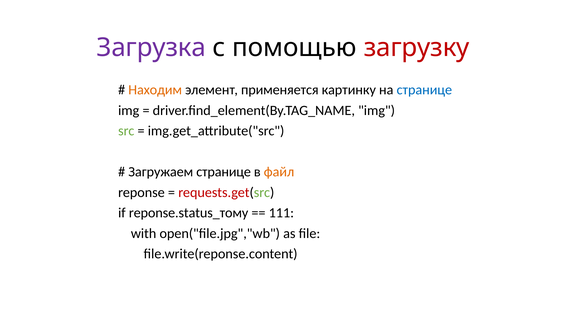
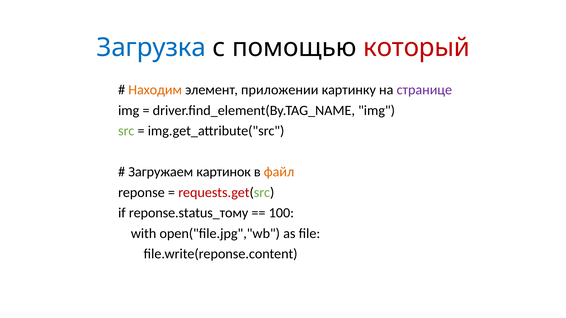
Загрузка colour: purple -> blue
загрузку: загрузку -> который
применяется: применяется -> приложении
странице at (424, 90) colour: blue -> purple
Загружаем странице: странице -> картинок
111: 111 -> 100
